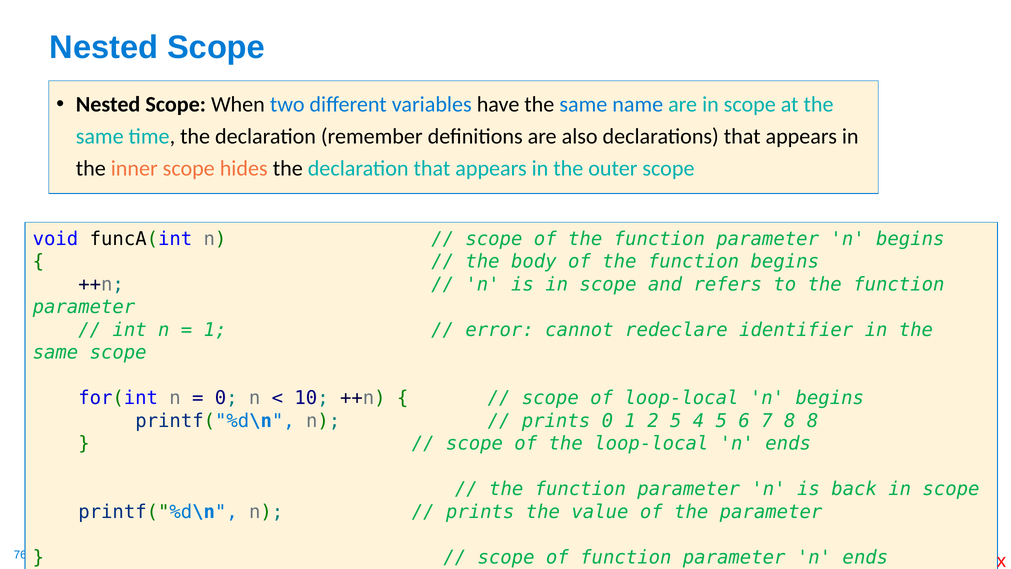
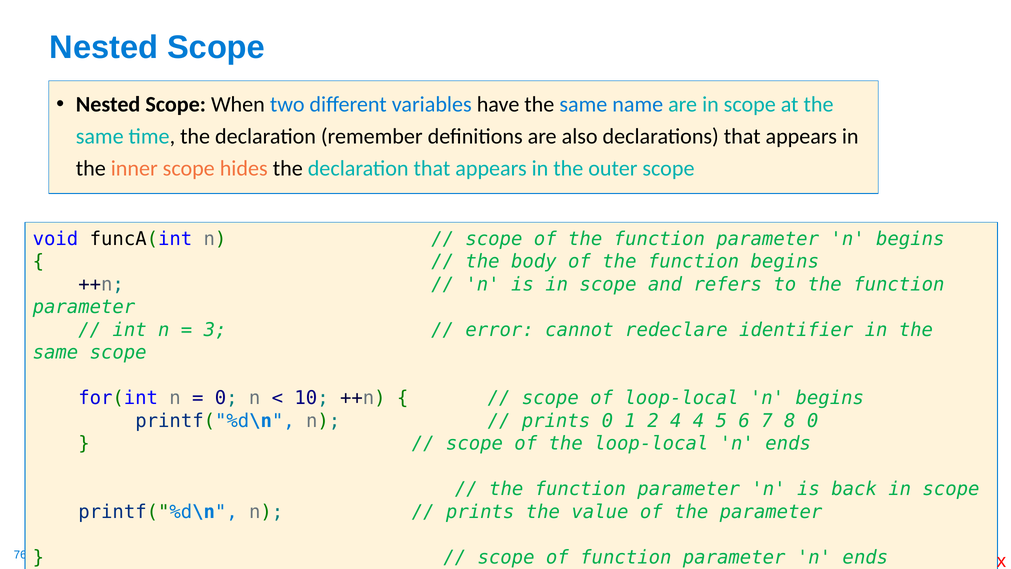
1 at (215, 330): 1 -> 3
2 5: 5 -> 4
8 8: 8 -> 0
